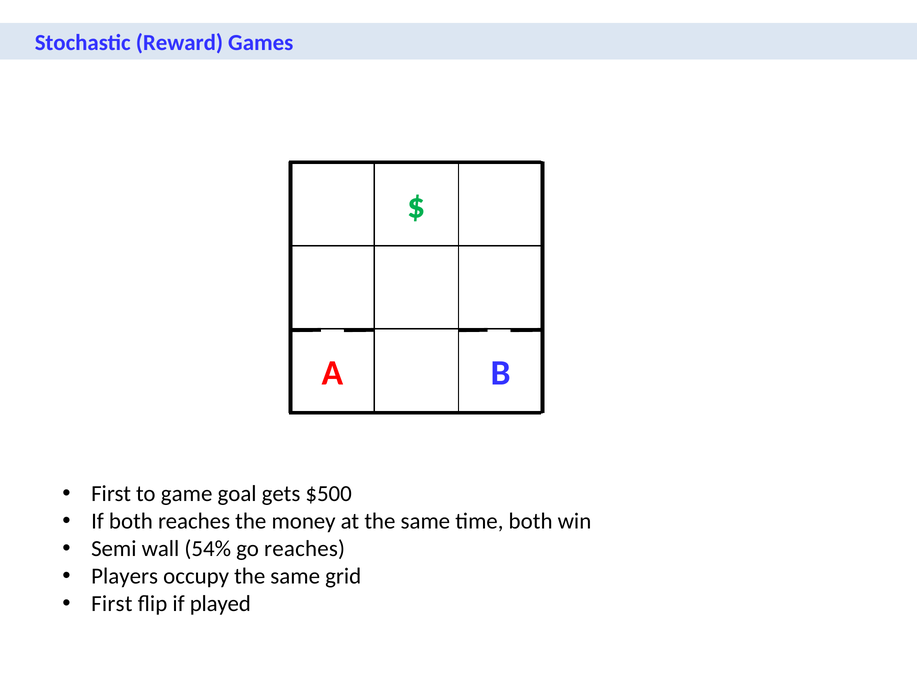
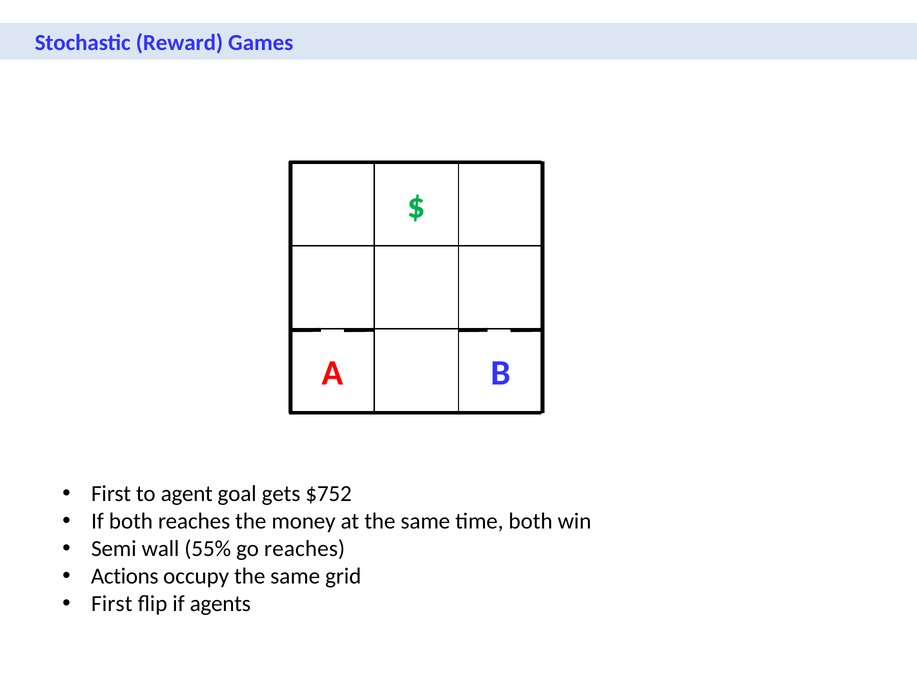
game: game -> agent
$500: $500 -> $752
54%: 54% -> 55%
Players: Players -> Actions
played: played -> agents
